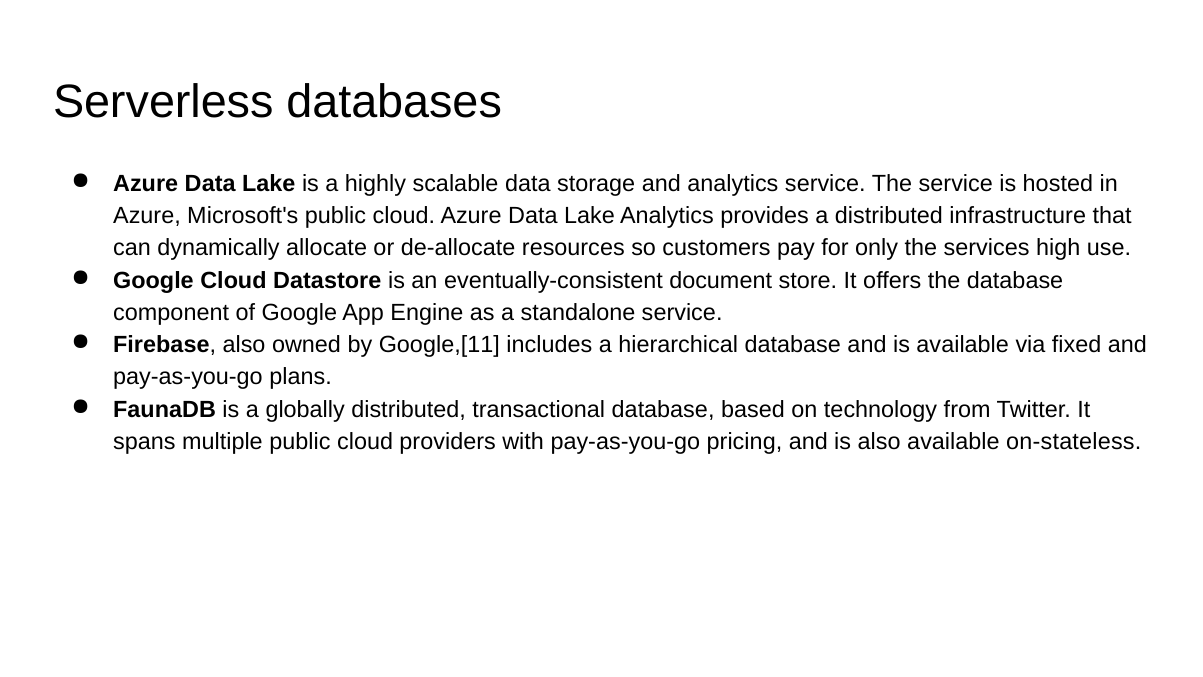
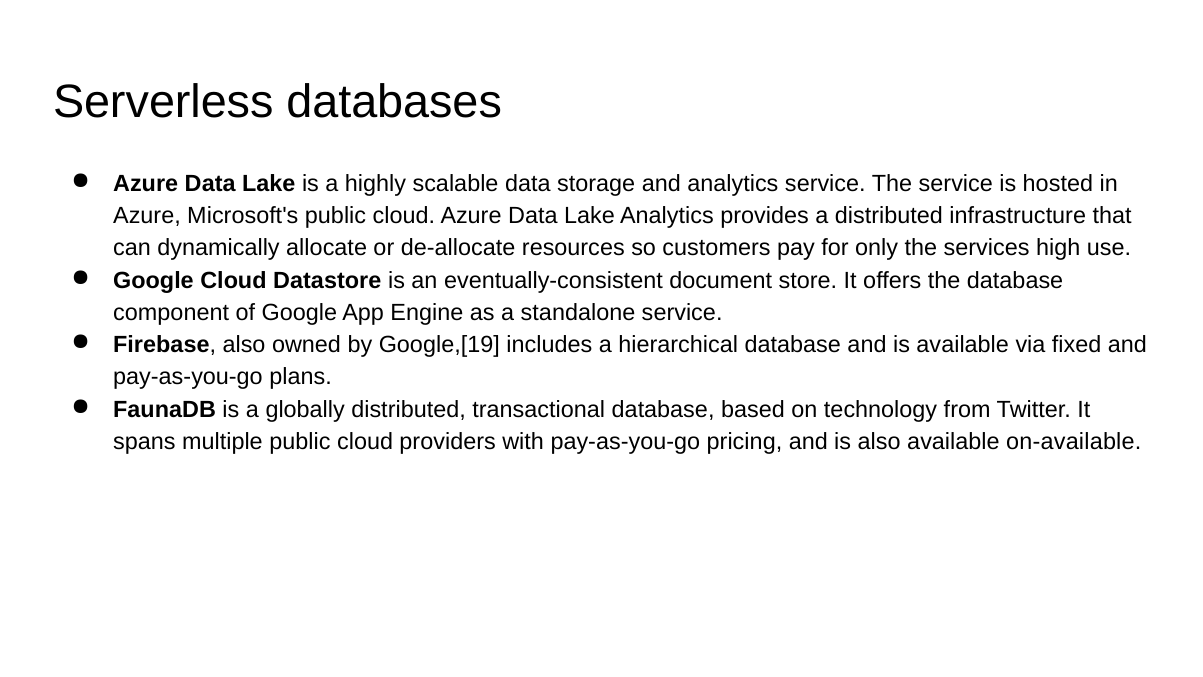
Google,[11: Google,[11 -> Google,[19
on-stateless: on-stateless -> on-available
